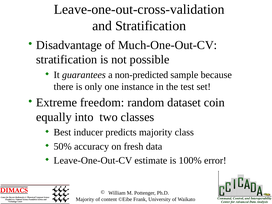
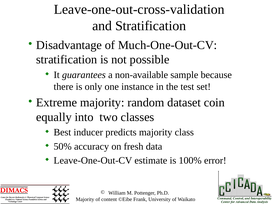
non-predicted: non-predicted -> non-available
Extreme freedom: freedom -> majority
